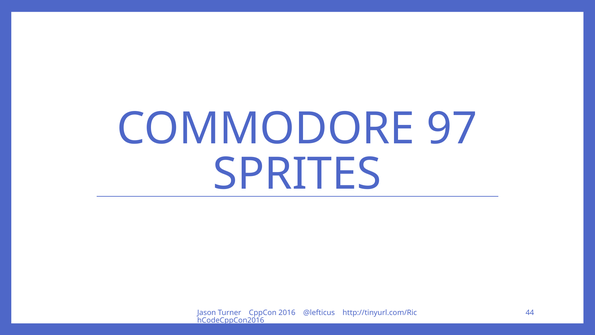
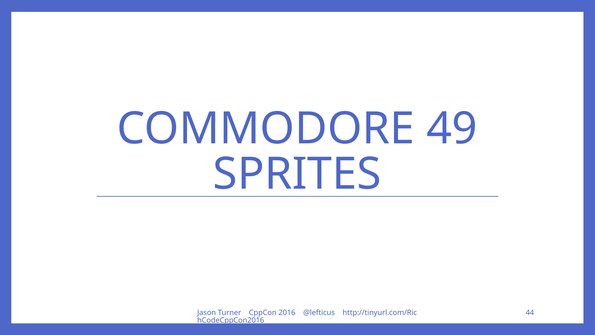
97: 97 -> 49
